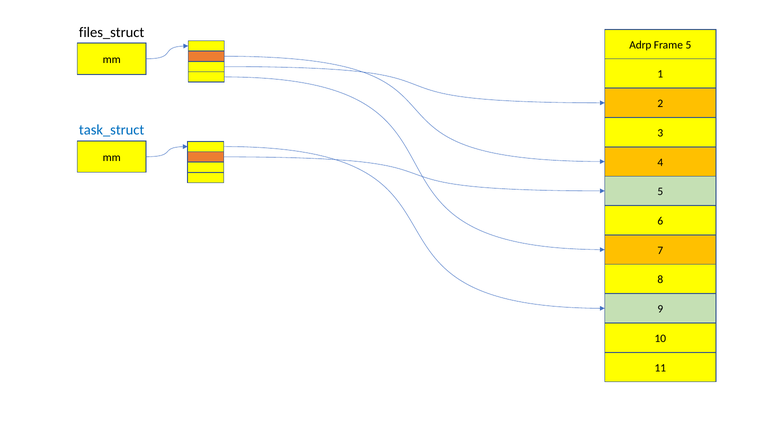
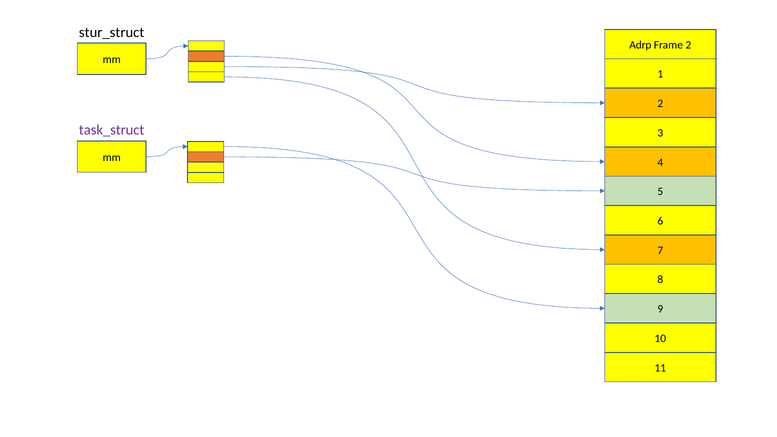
files_struct: files_struct -> stur_struct
Frame 5: 5 -> 2
task_struct colour: blue -> purple
